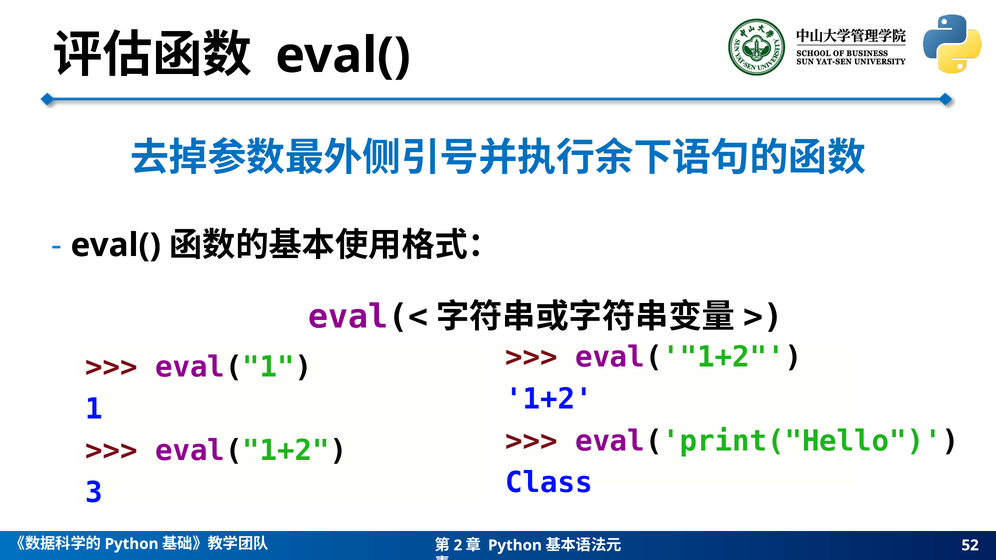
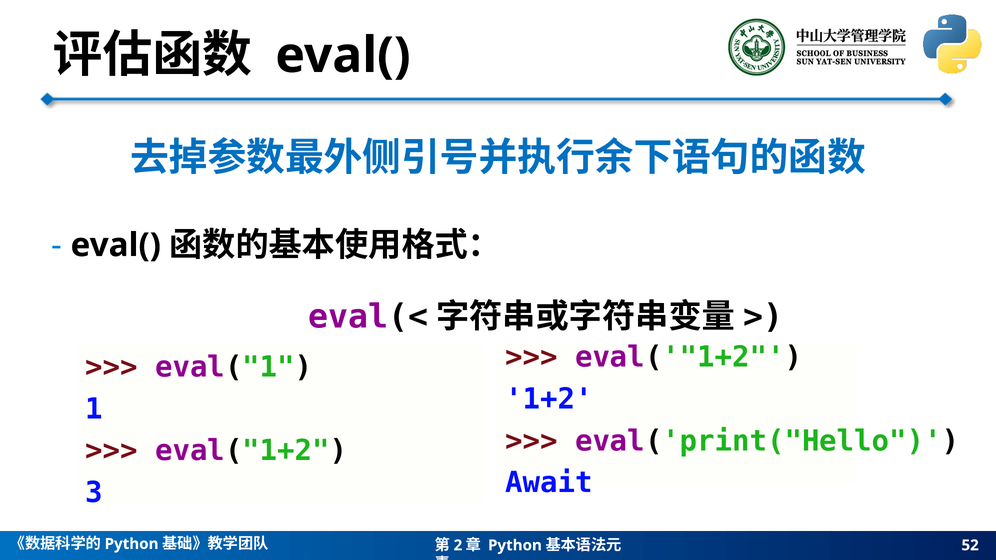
Class: Class -> Await
